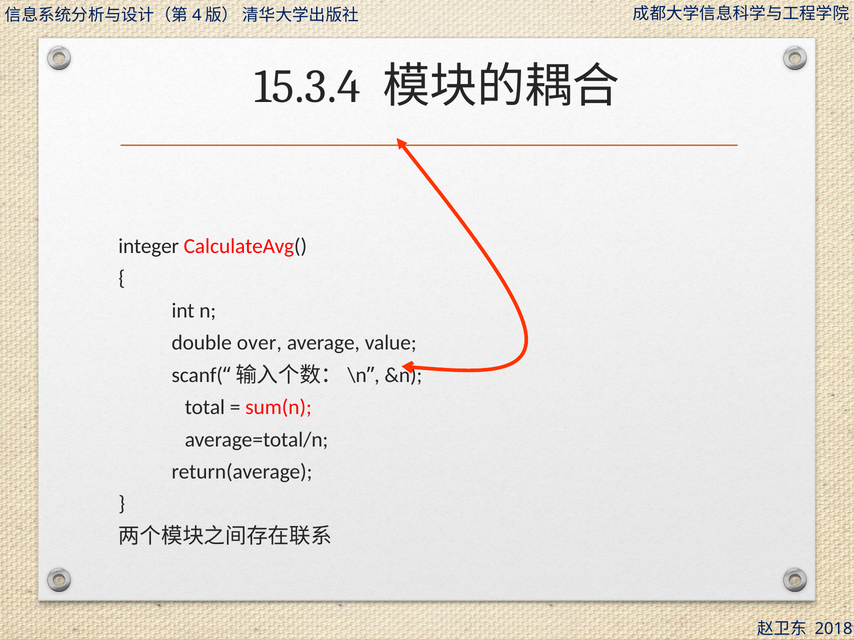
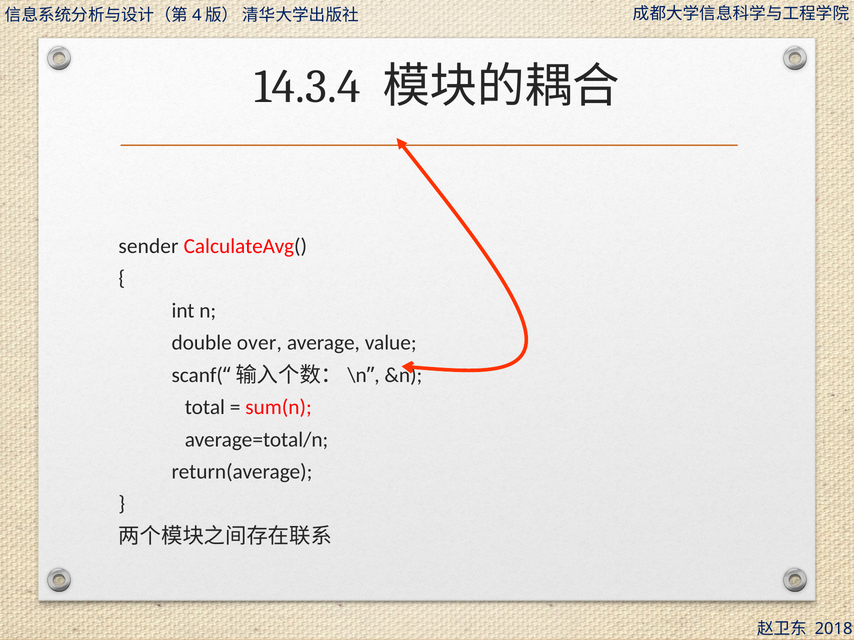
15.3.4: 15.3.4 -> 14.3.4
integer: integer -> sender
